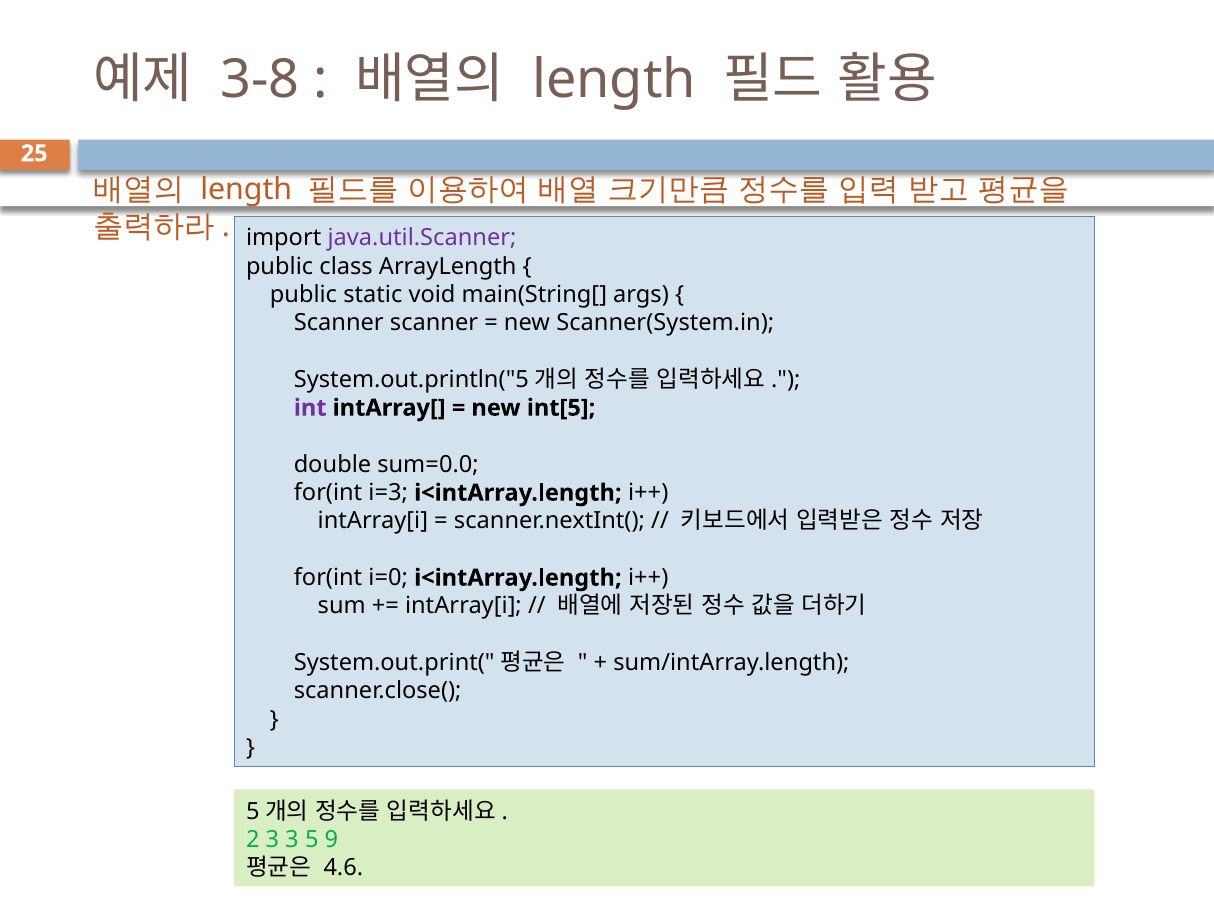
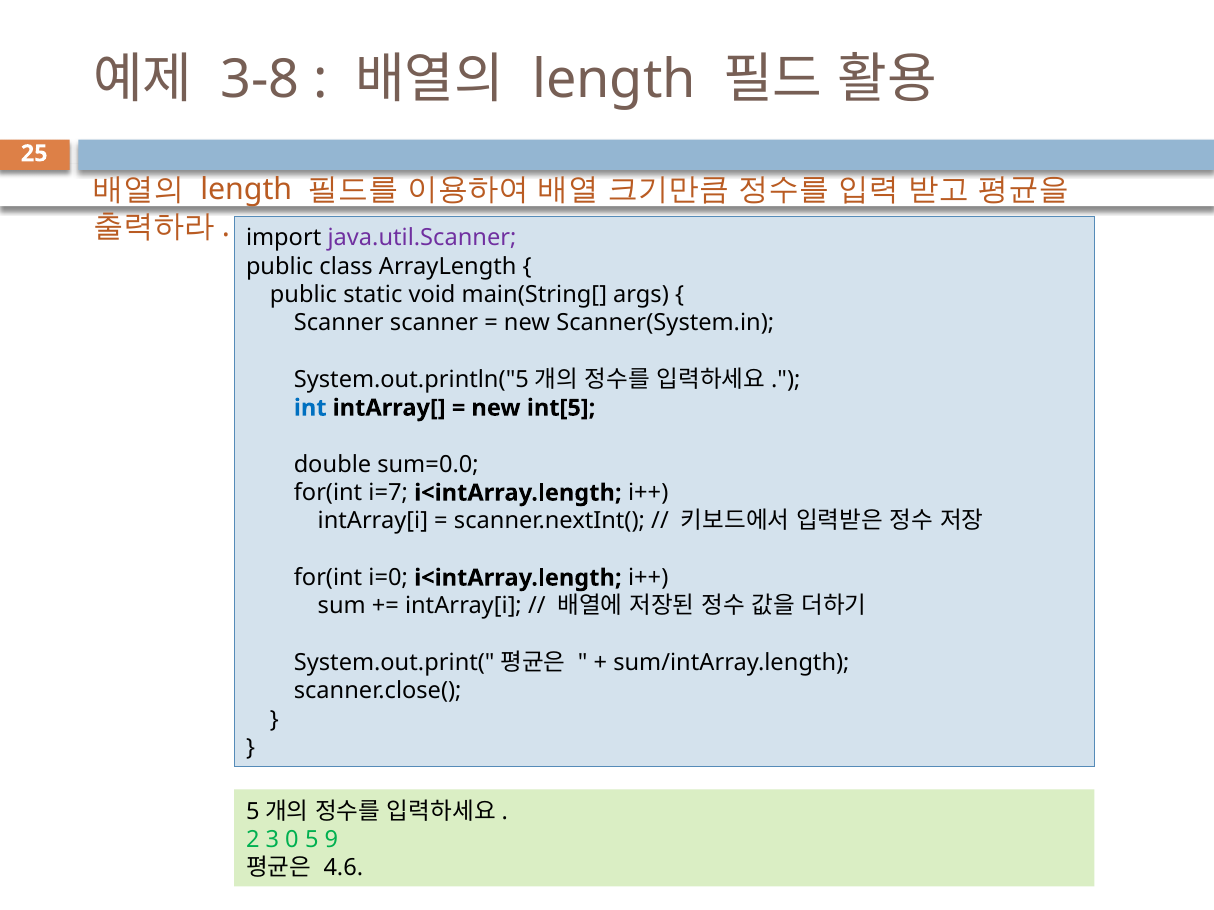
int colour: purple -> blue
i=3: i=3 -> i=7
3 3: 3 -> 0
